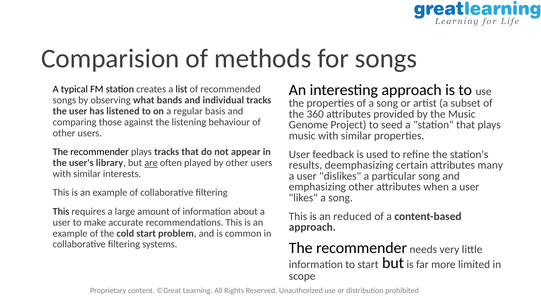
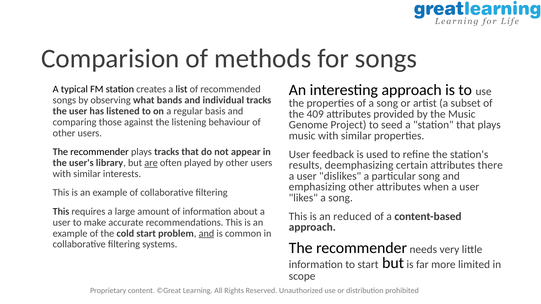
360: 360 -> 409
many: many -> there
and at (206, 234) underline: none -> present
